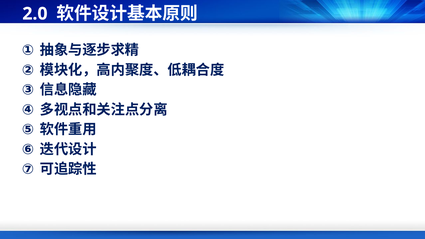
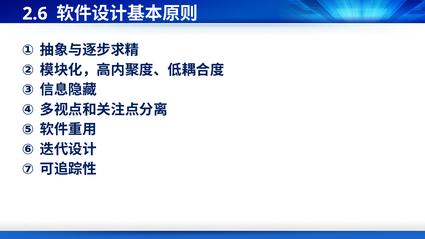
2.0: 2.0 -> 2.6
